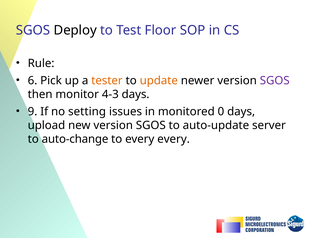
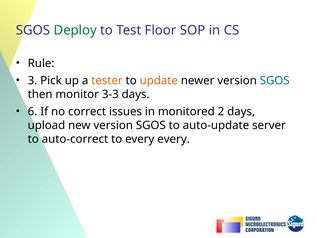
Deploy colour: black -> green
6: 6 -> 3
SGOS at (275, 81) colour: purple -> blue
4-3: 4-3 -> 3-3
9: 9 -> 6
setting: setting -> correct
0: 0 -> 2
auto-change: auto-change -> auto-correct
